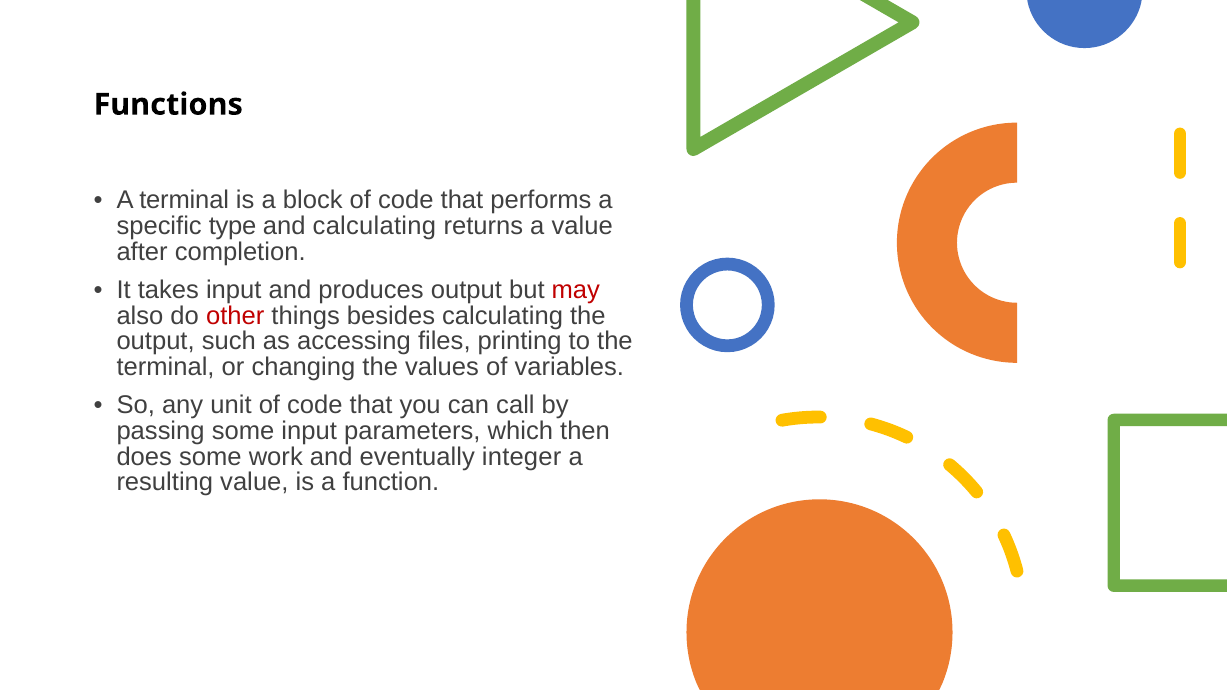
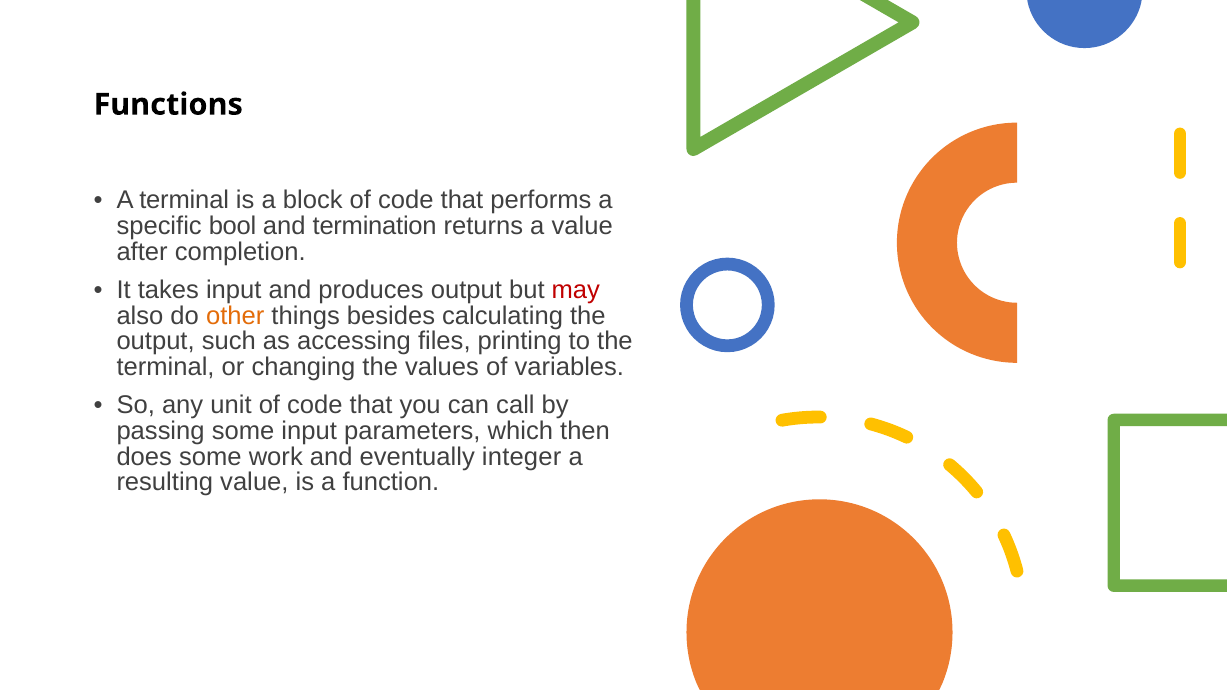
type: type -> bool
and calculating: calculating -> termination
other colour: red -> orange
